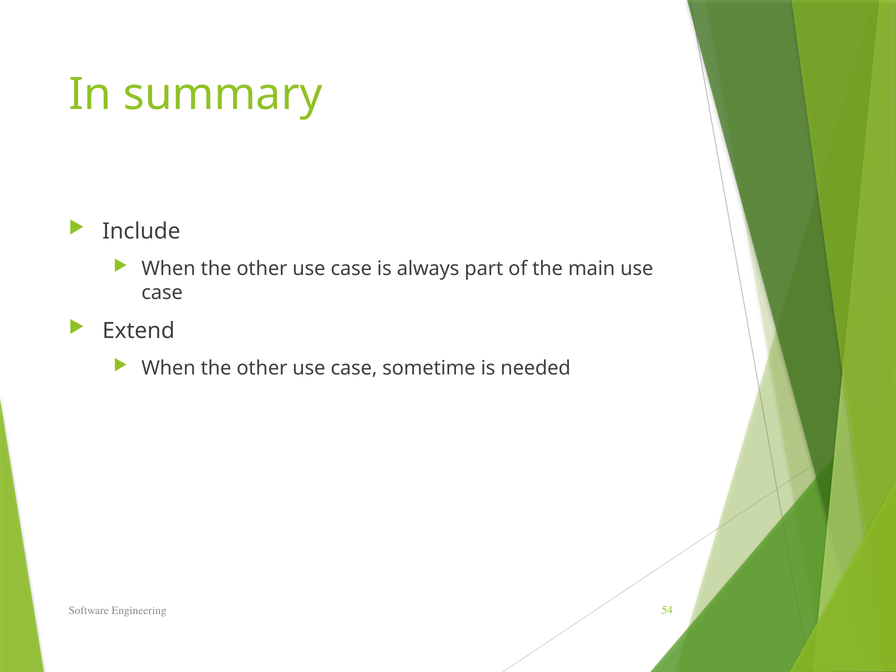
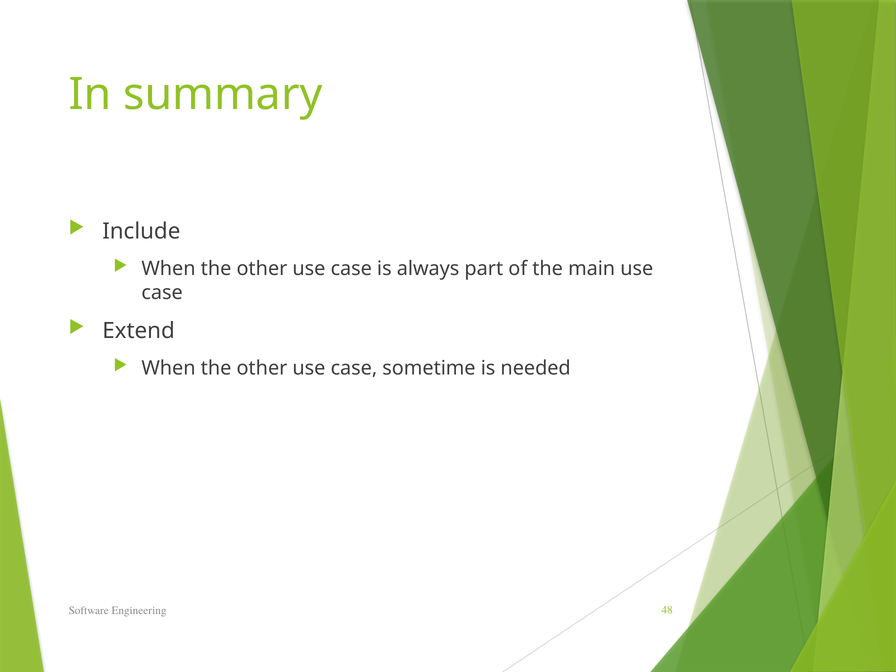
54: 54 -> 48
